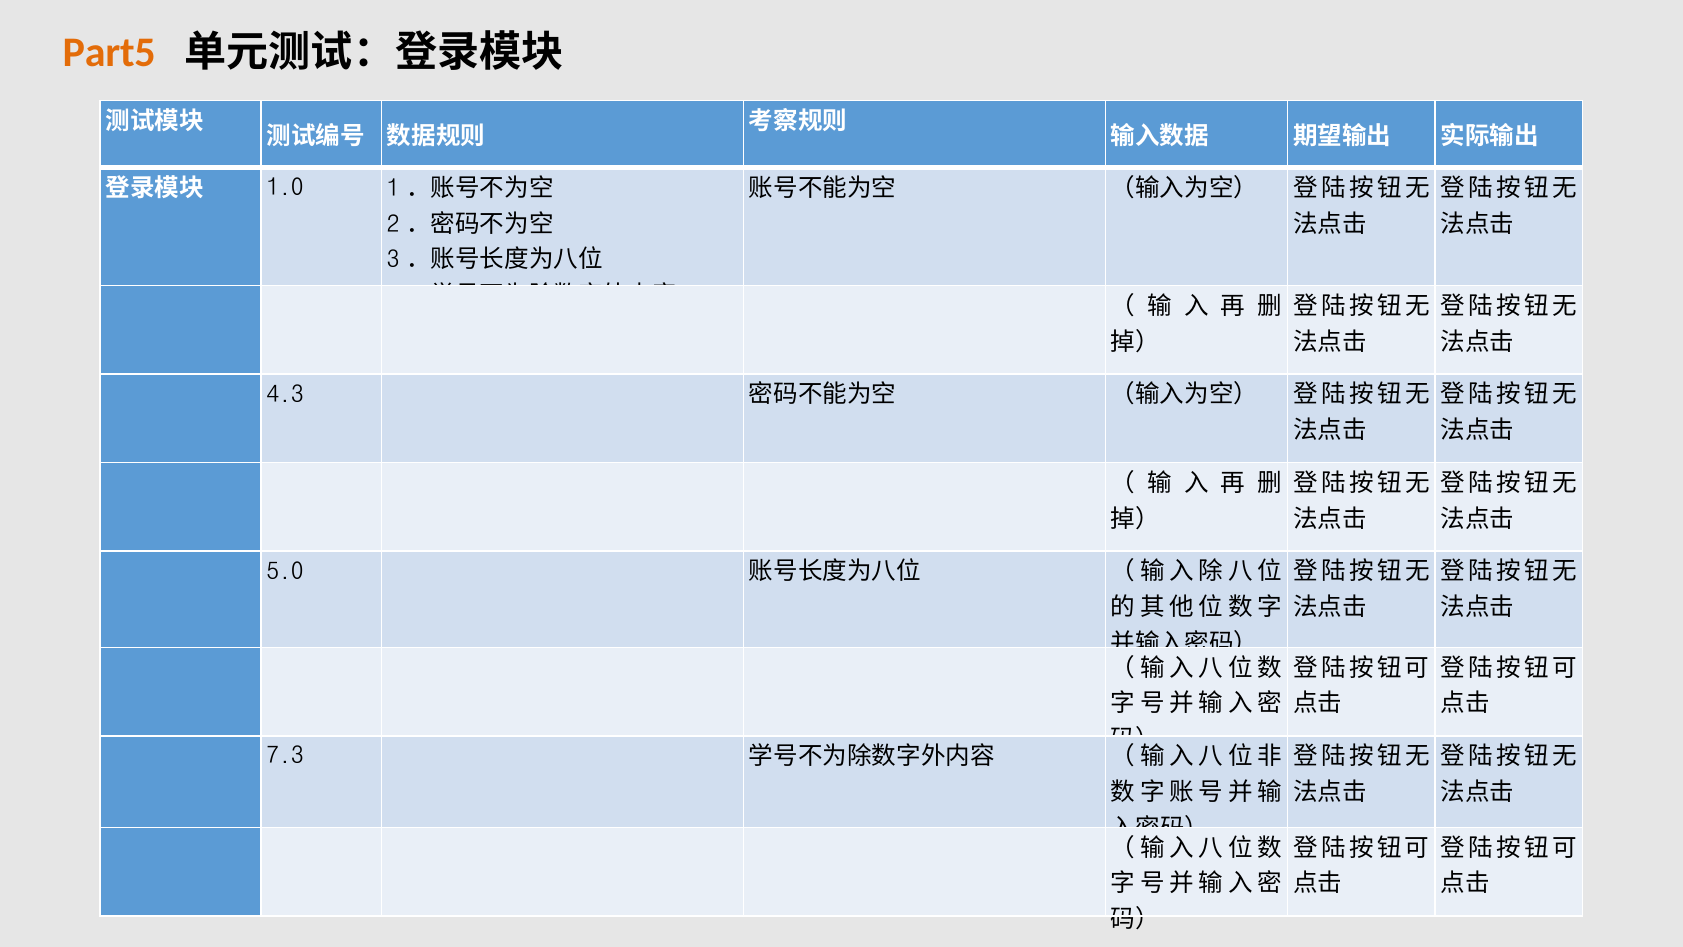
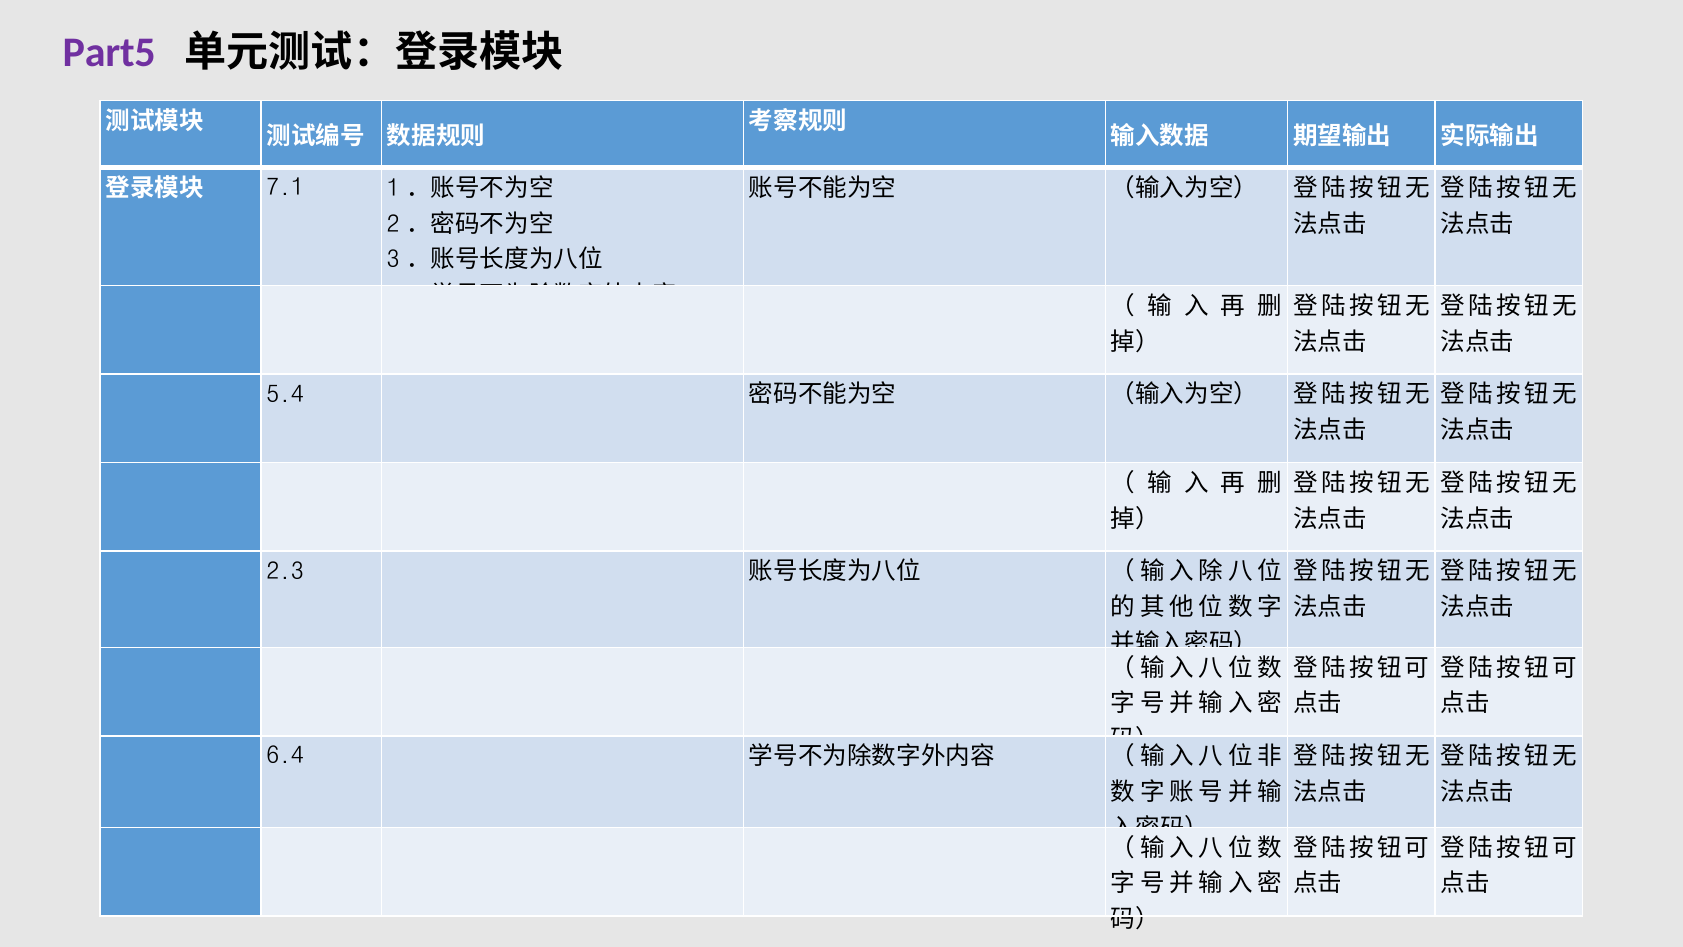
Part5 colour: orange -> purple
1.0: 1.0 -> 7.1
4.3: 4.3 -> 5.4
5.0: 5.0 -> 2.3
7.3: 7.3 -> 6.4
